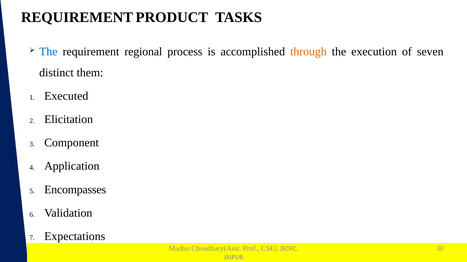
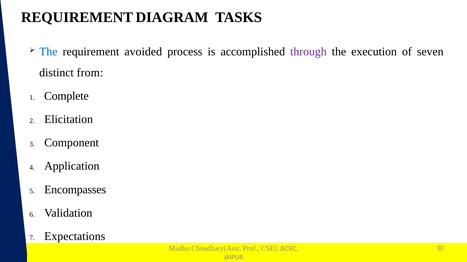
PRODUCT: PRODUCT -> DIAGRAM
regional: regional -> avoided
through colour: orange -> purple
them: them -> from
Executed: Executed -> Complete
